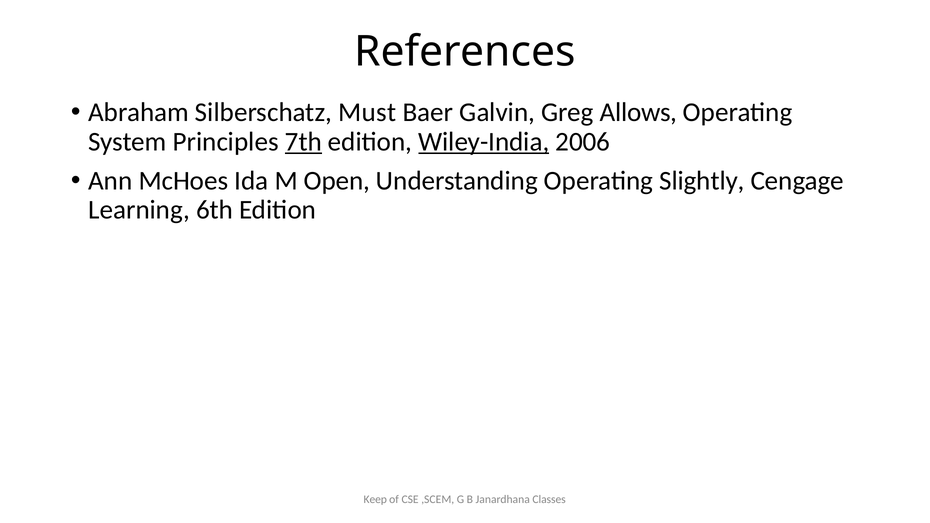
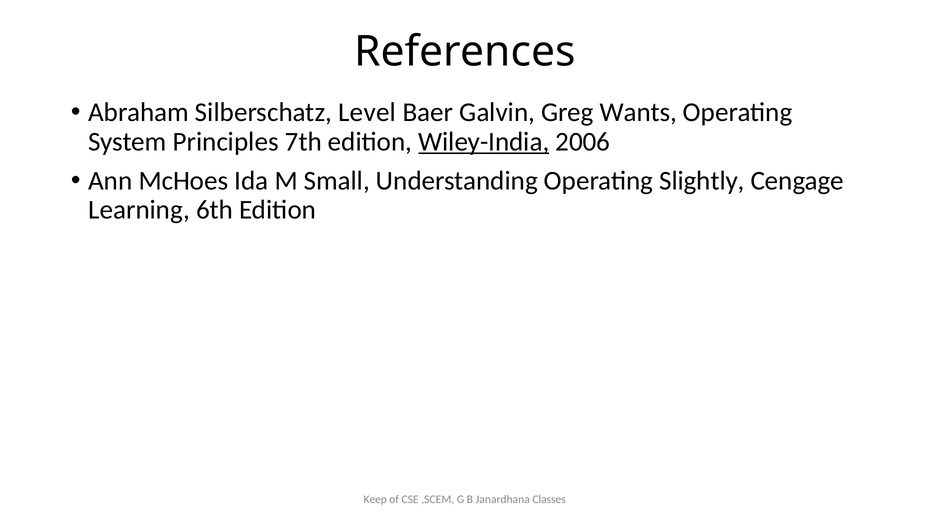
Must: Must -> Level
Allows: Allows -> Wants
7th underline: present -> none
Open: Open -> Small
